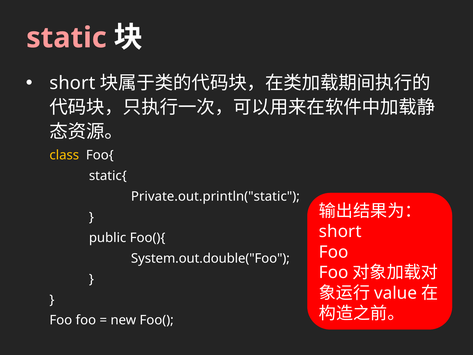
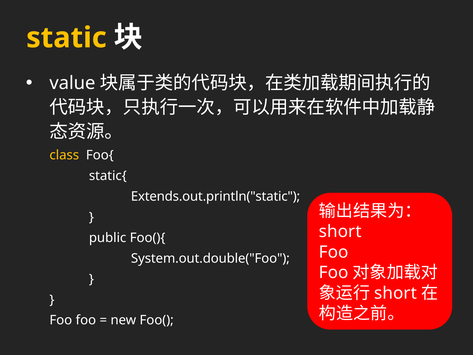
static colour: pink -> yellow
short at (72, 83): short -> value
Private.out.println("static: Private.out.println("static -> Extends.out.println("static
value at (396, 293): value -> short
